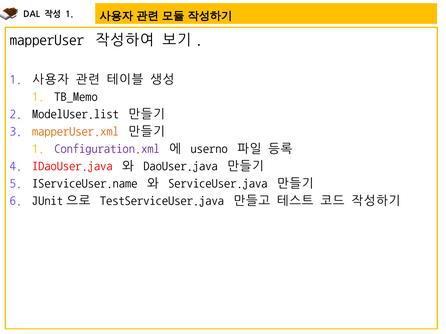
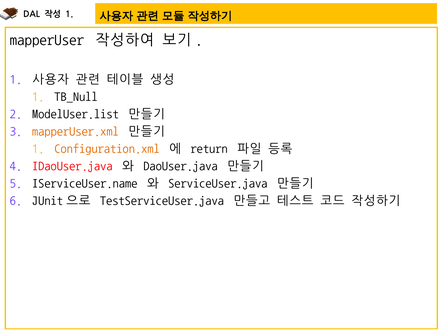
TB_Memo: TB_Memo -> TB_Null
Configuration.xml colour: purple -> orange
userno: userno -> return
